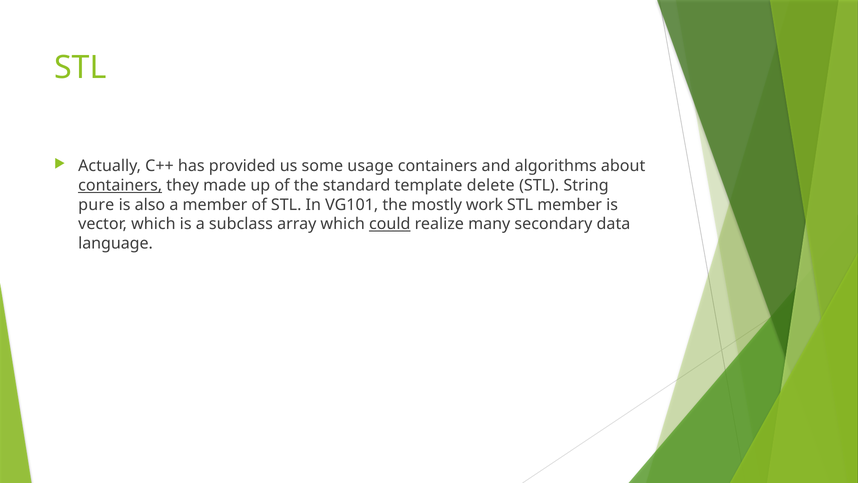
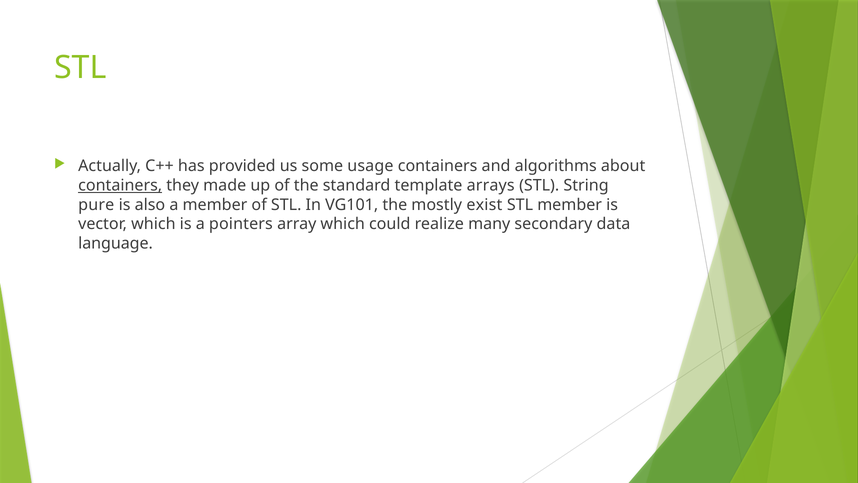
delete: delete -> arrays
work: work -> exist
subclass: subclass -> pointers
could underline: present -> none
